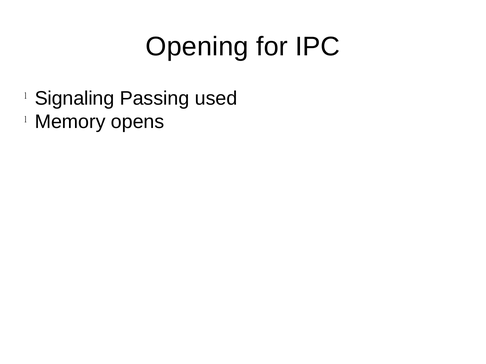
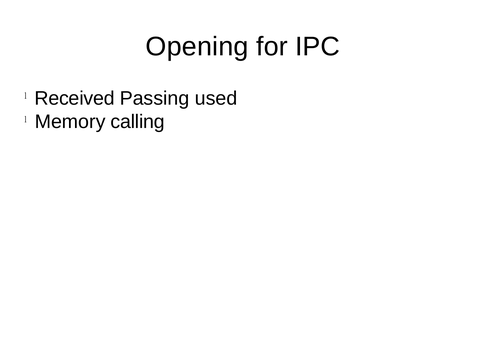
Signaling: Signaling -> Received
opens: opens -> calling
